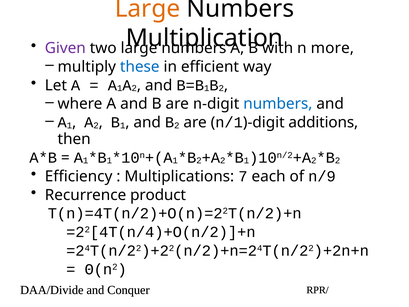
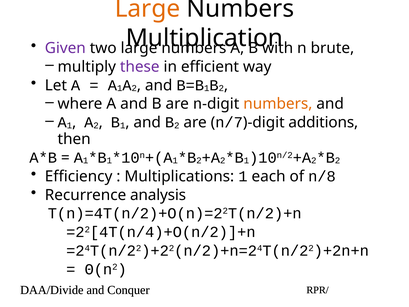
more: more -> brute
these colour: blue -> purple
numbers at (278, 104) colour: blue -> orange
n/1: n/1 -> n/7
Multiplications 7: 7 -> 1
n/9: n/9 -> n/8
product: product -> analysis
